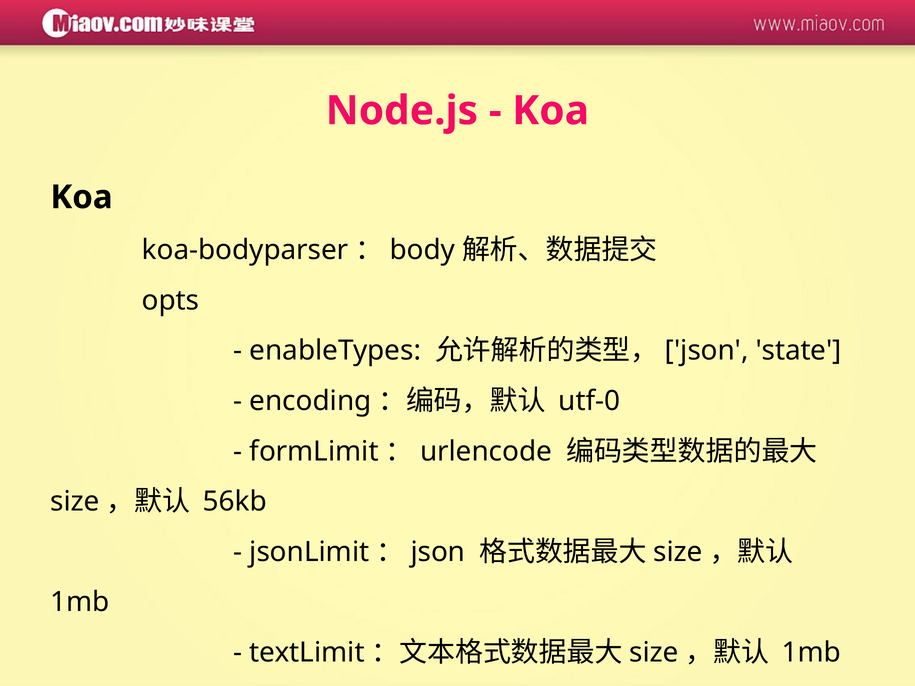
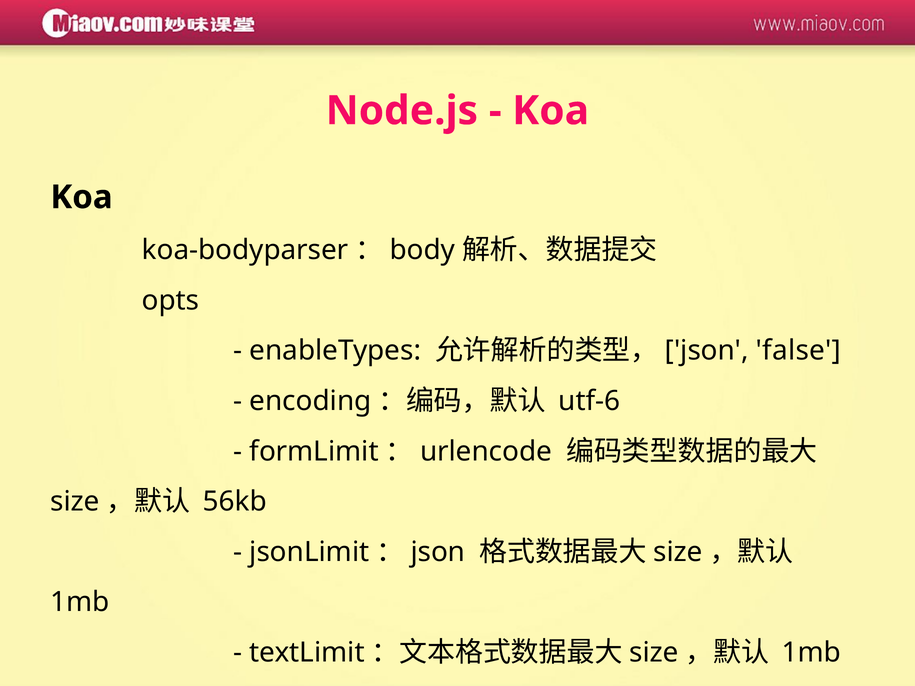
state: state -> false
utf-0: utf-0 -> utf-6
